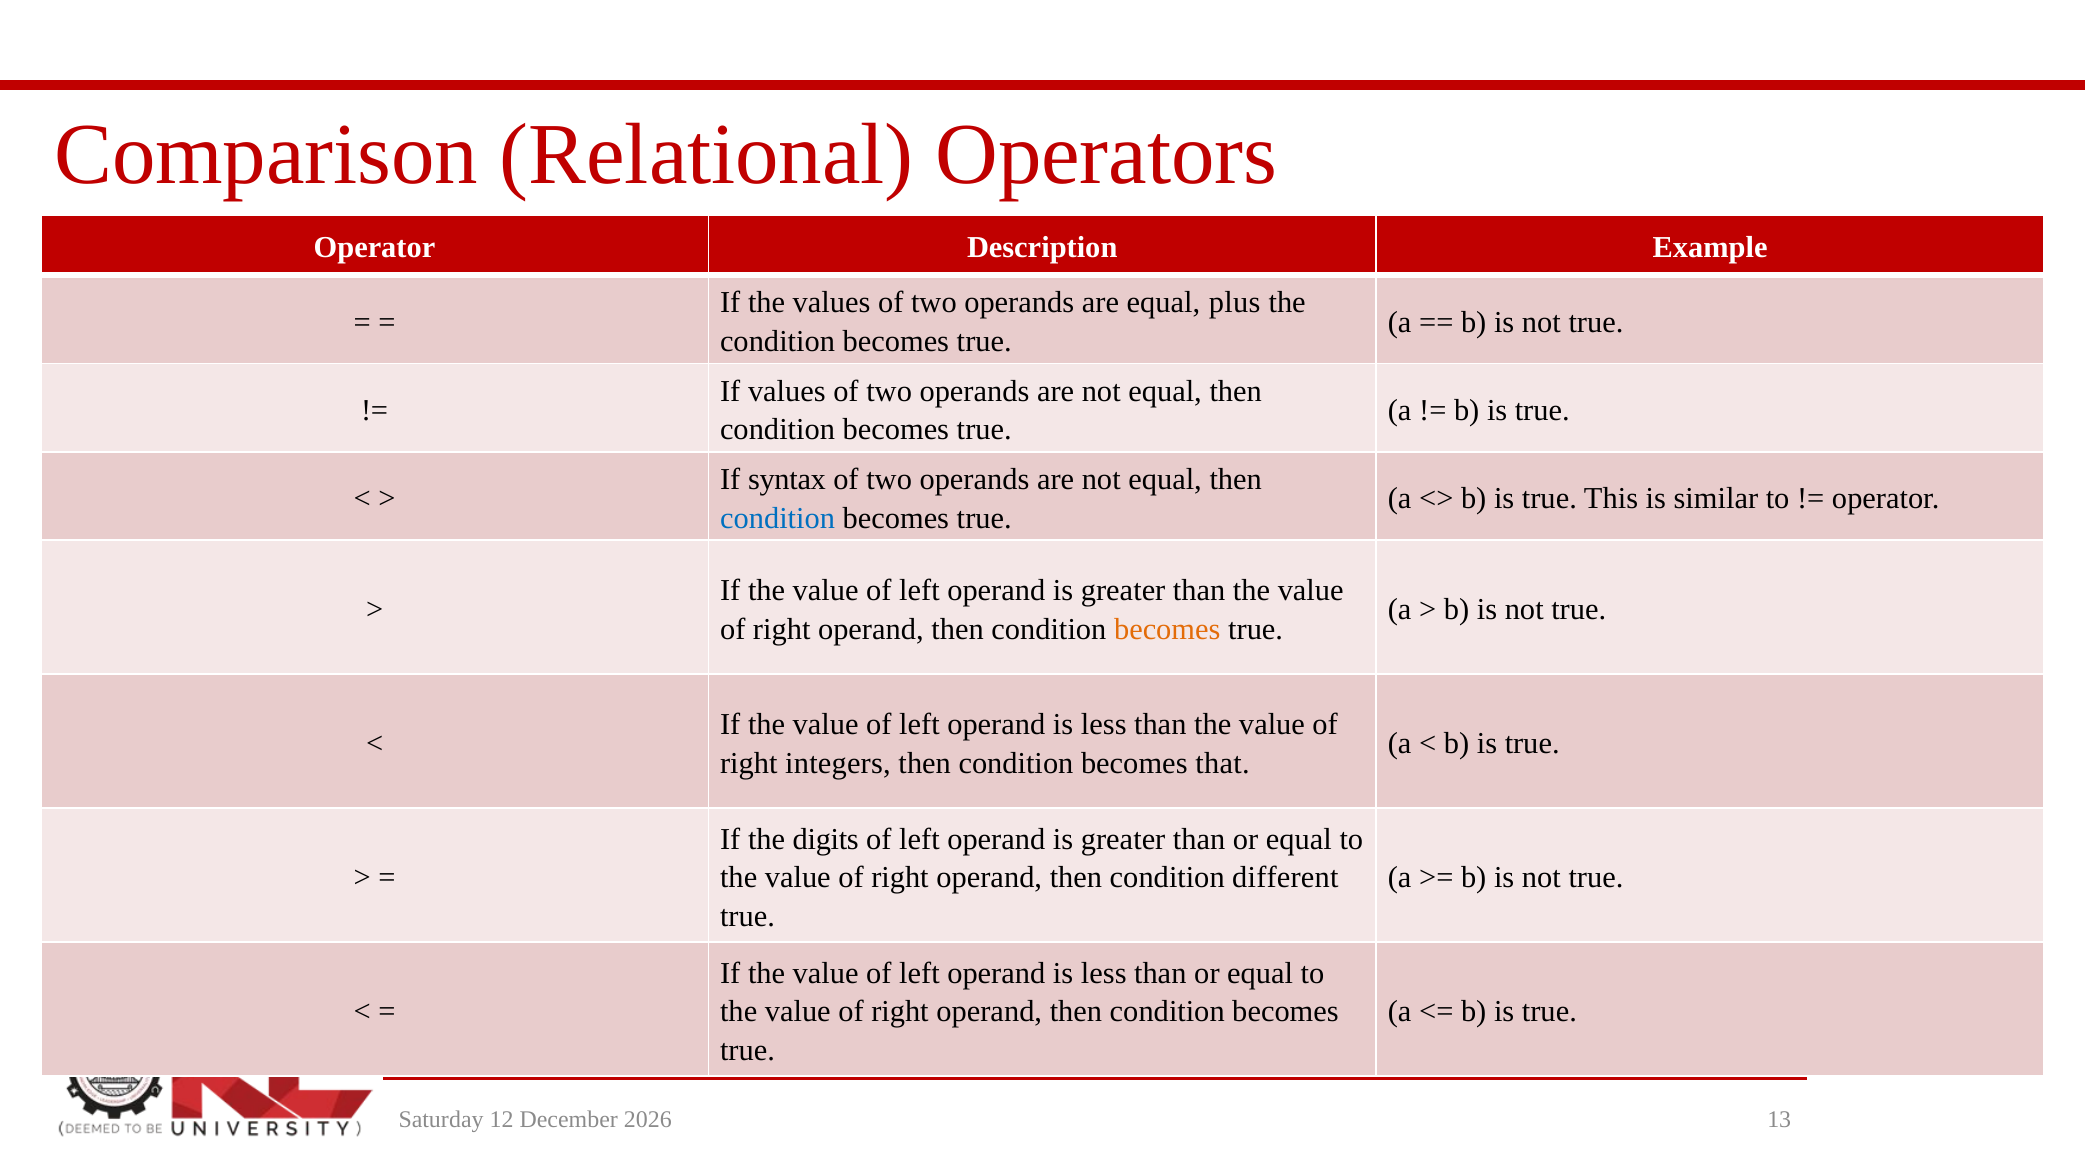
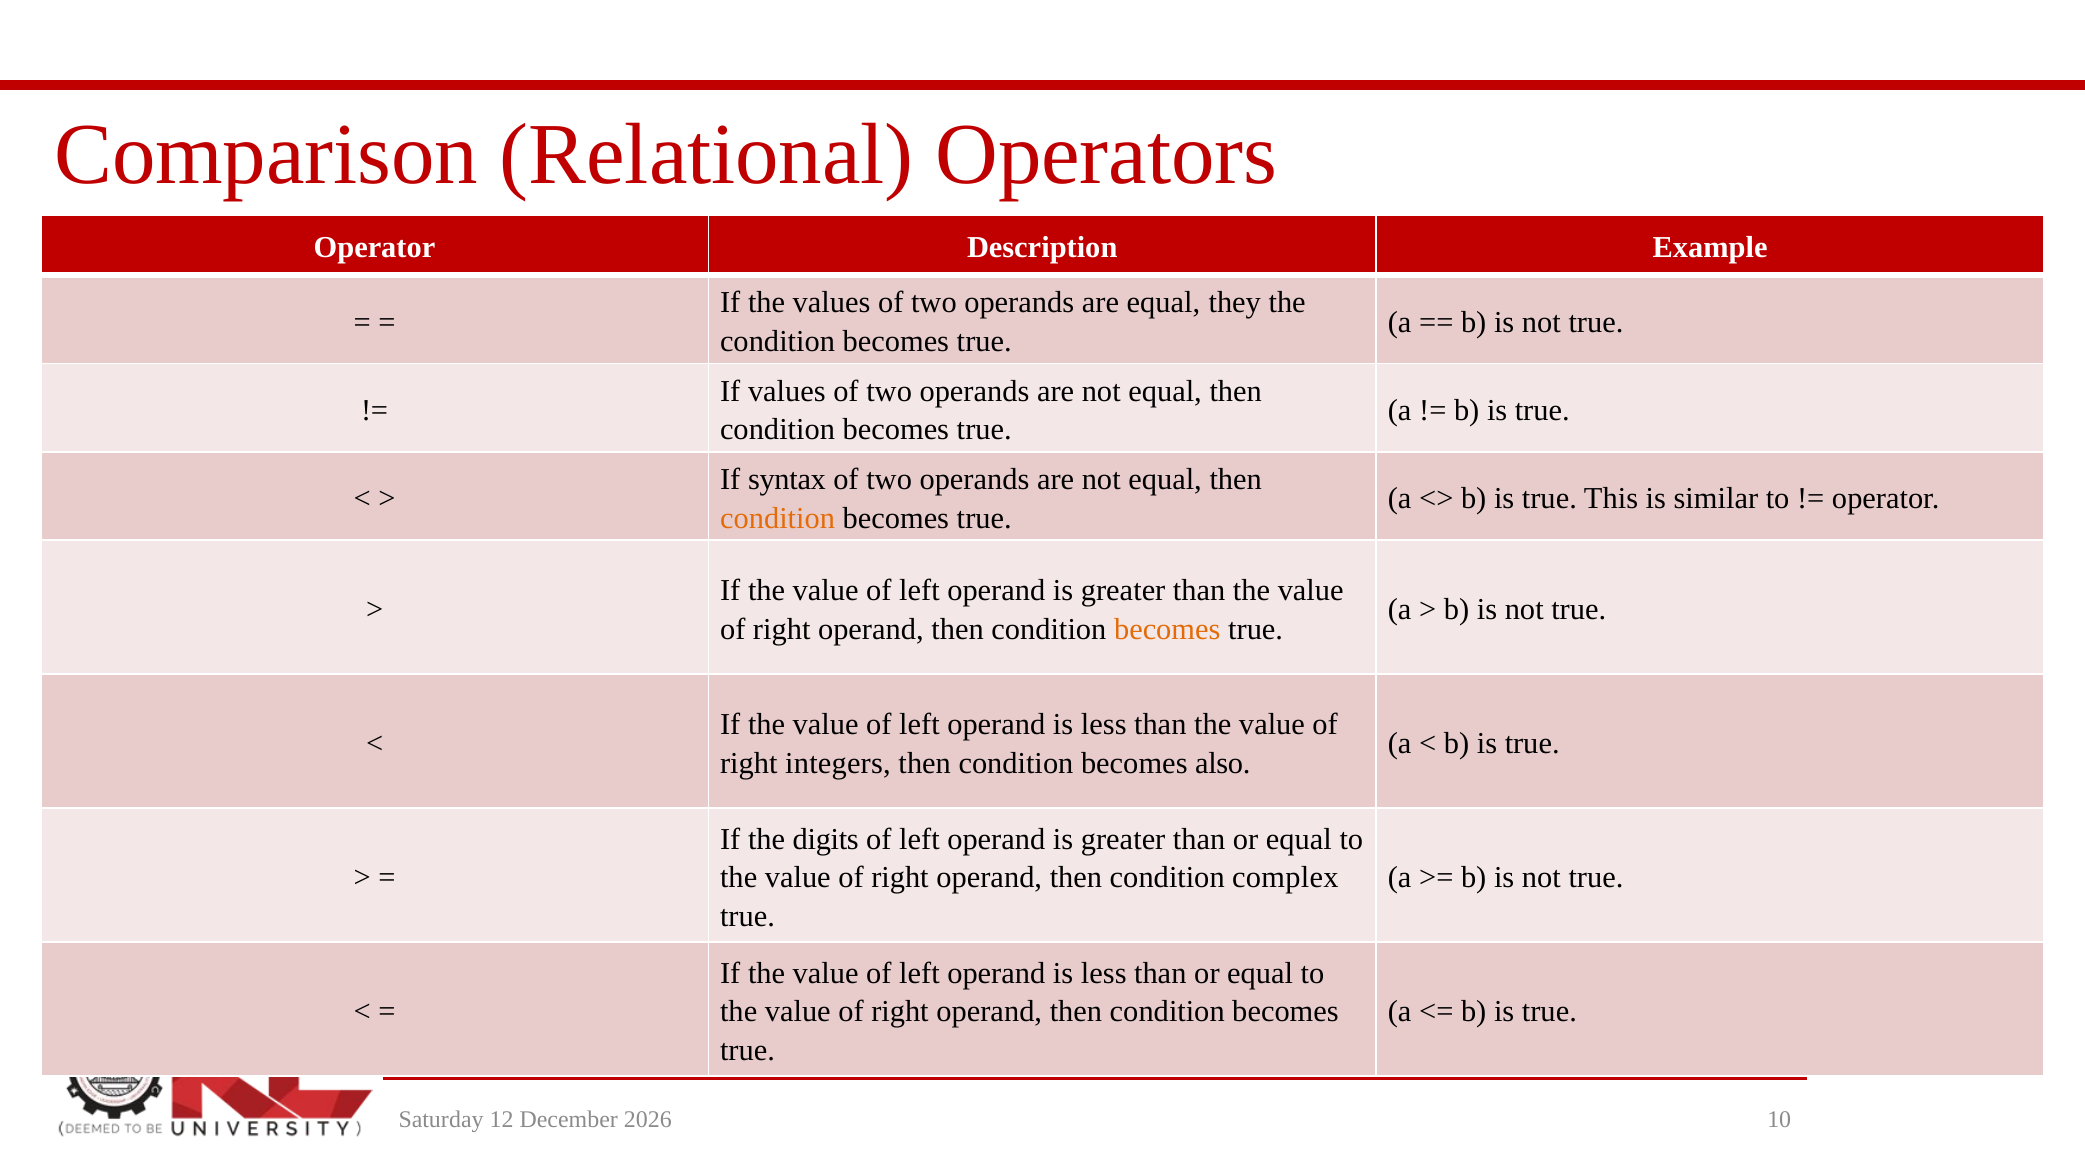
plus: plus -> they
condition at (778, 518) colour: blue -> orange
that: that -> also
different: different -> complex
13: 13 -> 10
